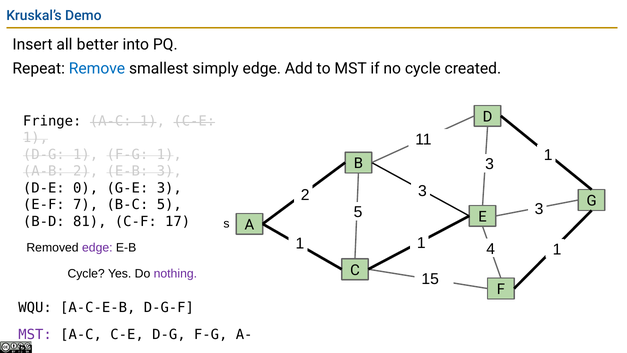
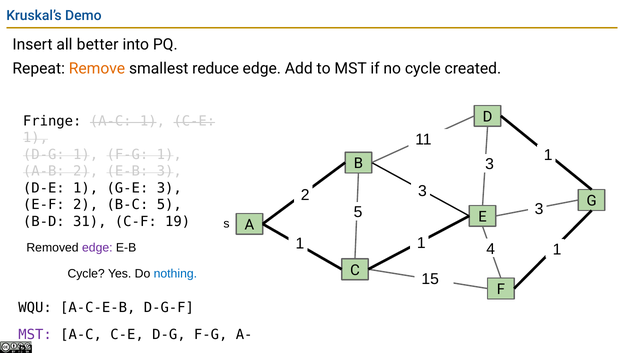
Remove colour: blue -> orange
simply: simply -> reduce
D-E 0: 0 -> 1
E-F 7: 7 -> 2
81: 81 -> 31
17: 17 -> 19
nothing colour: purple -> blue
